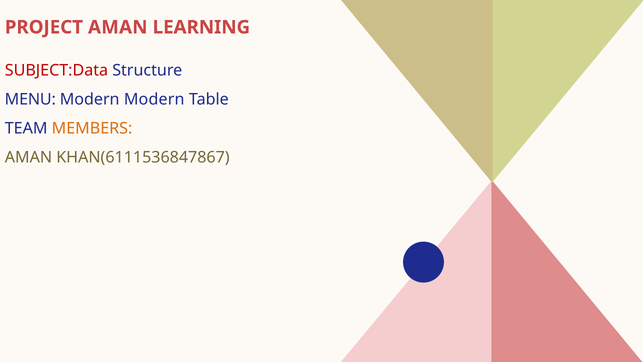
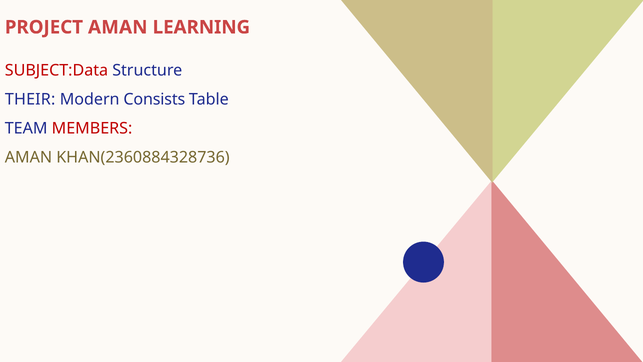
MENU: MENU -> THEIR
Modern Modern: Modern -> Consists
MEMBERS colour: orange -> red
KHAN(6111536847867: KHAN(6111536847867 -> KHAN(2360884328736
